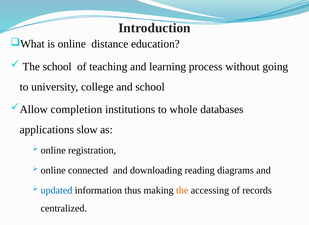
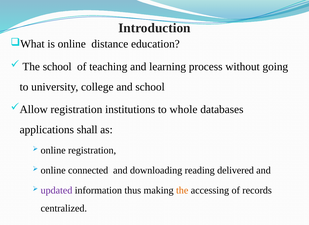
completion at (76, 109): completion -> registration
slow: slow -> shall
diagrams: diagrams -> delivered
updated colour: blue -> purple
